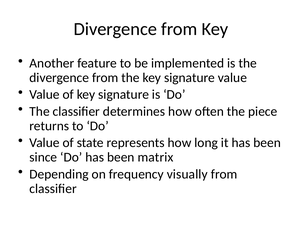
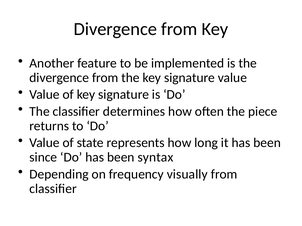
matrix: matrix -> syntax
